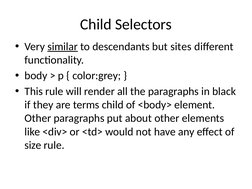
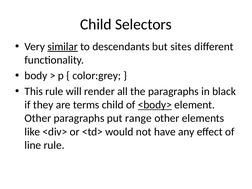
<body> underline: none -> present
about: about -> range
size: size -> line
